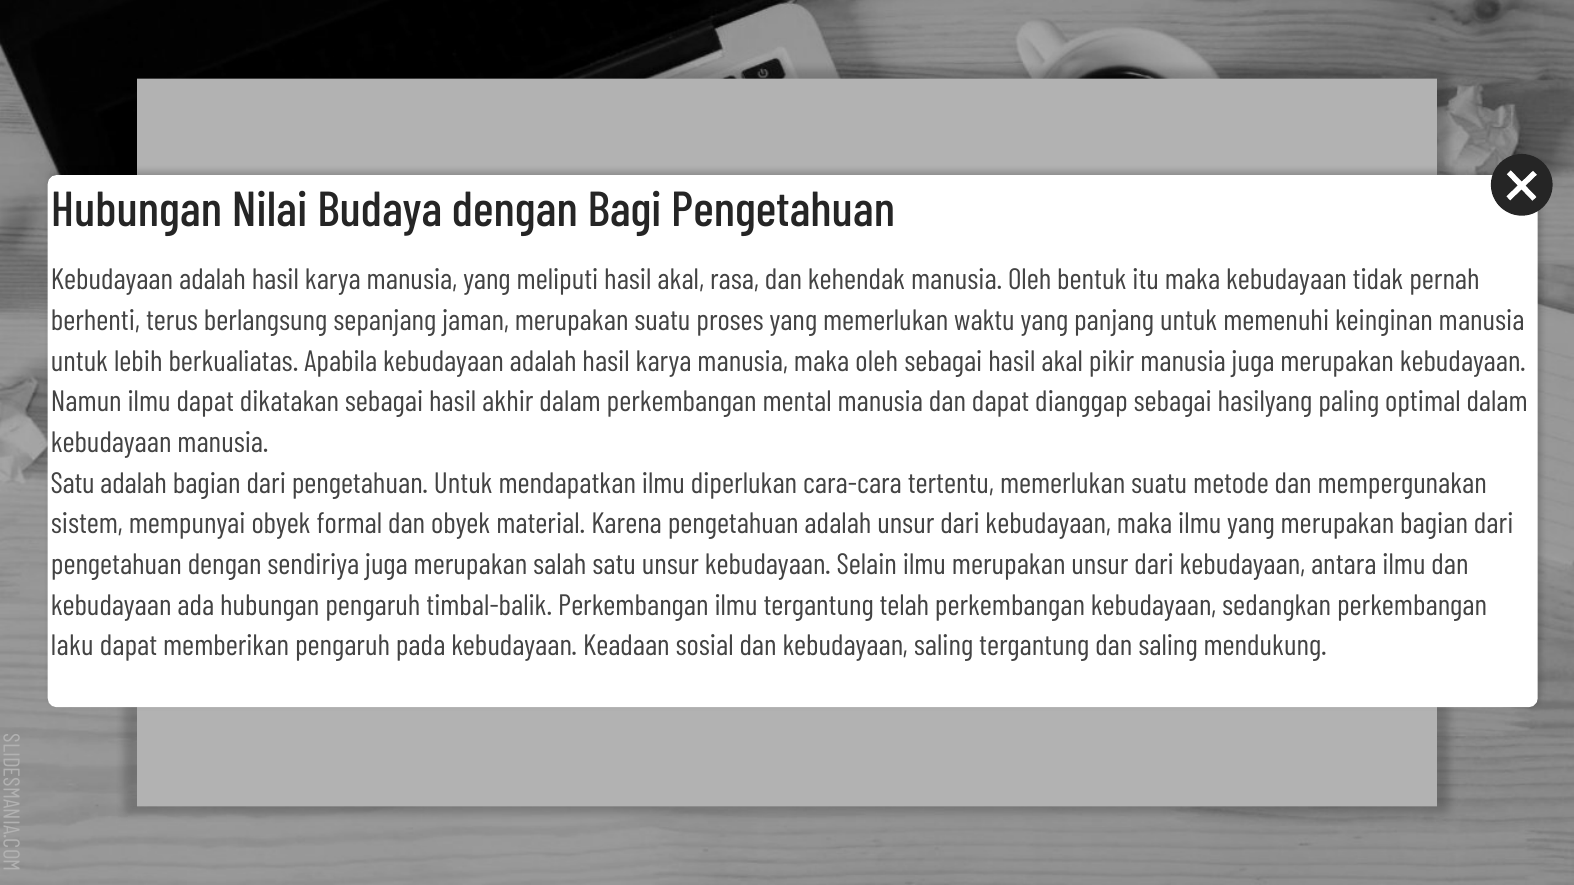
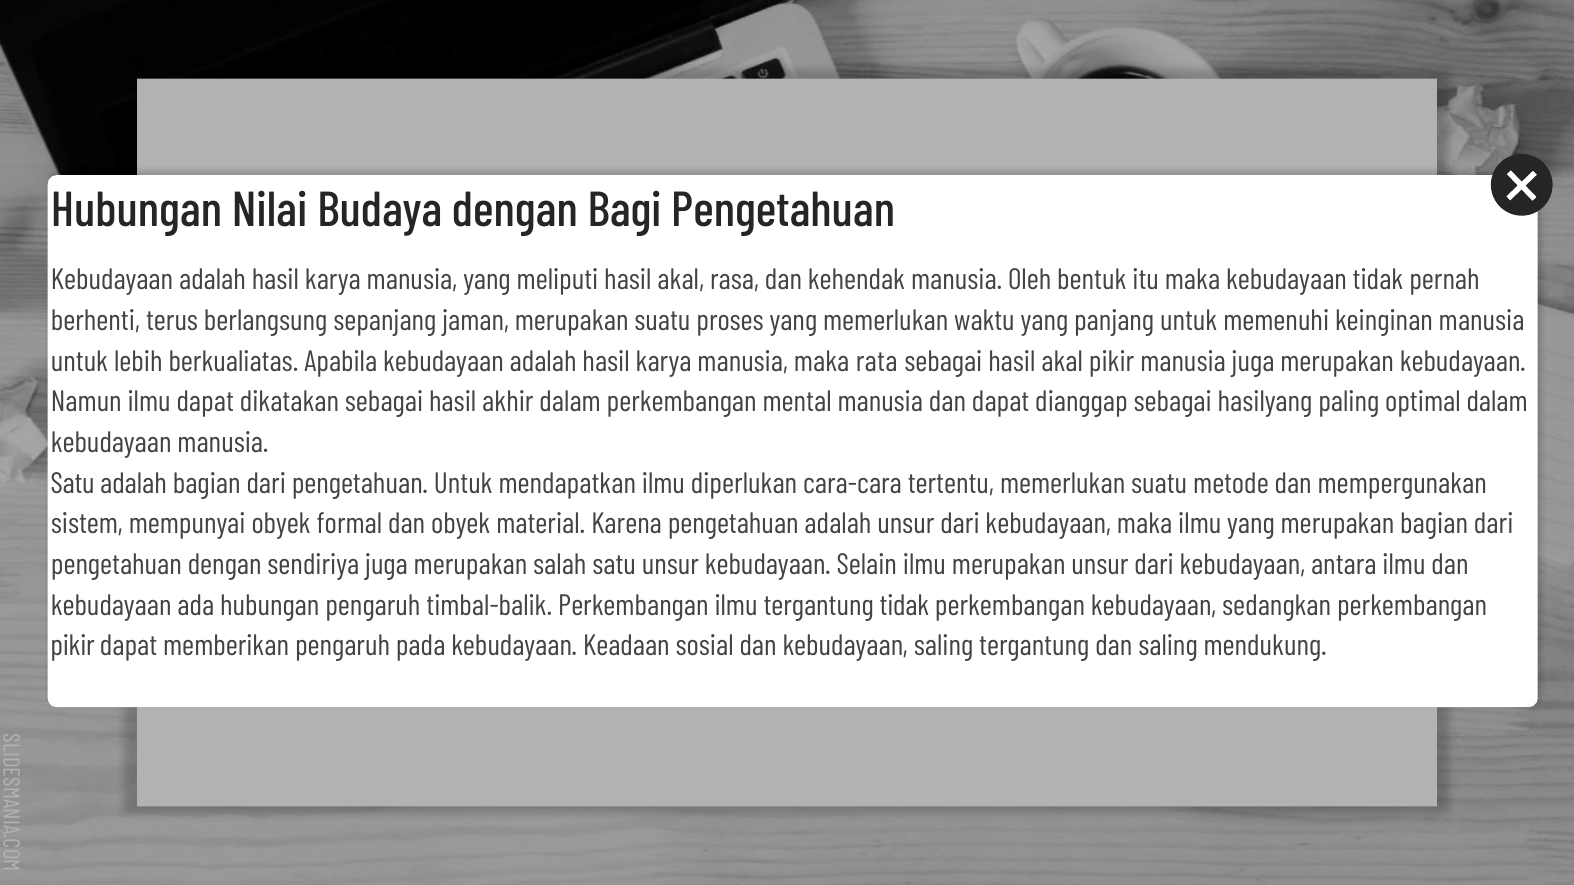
maka oleh: oleh -> rata
tergantung telah: telah -> tidak
laku at (72, 646): laku -> pikir
